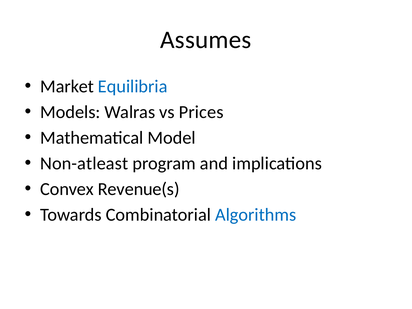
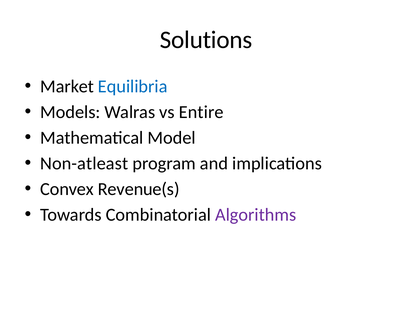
Assumes: Assumes -> Solutions
Prices: Prices -> Entire
Algorithms colour: blue -> purple
